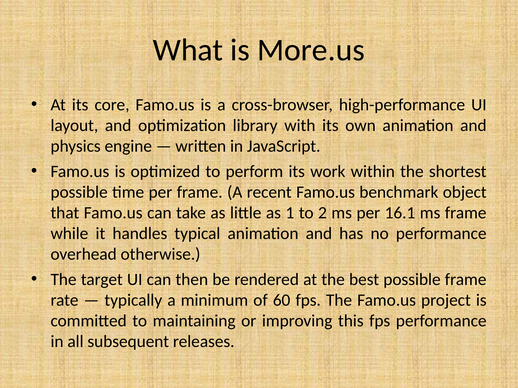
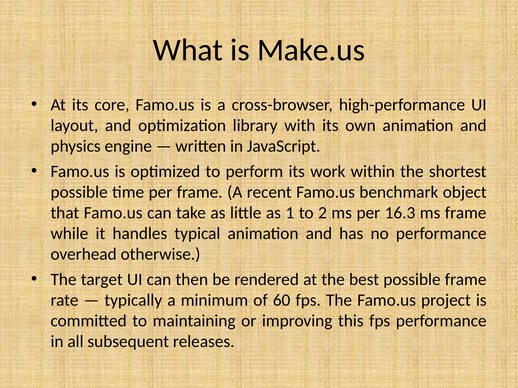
More.us: More.us -> Make.us
16.1: 16.1 -> 16.3
